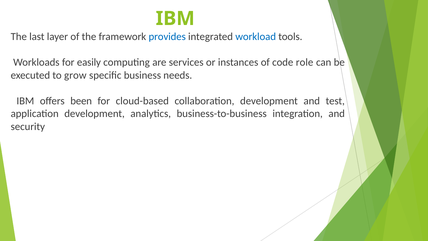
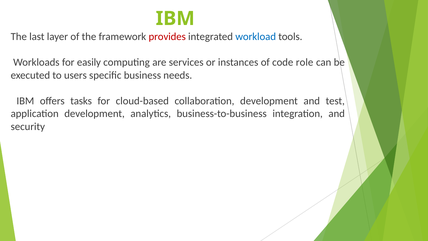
provides colour: blue -> red
grow: grow -> users
been: been -> tasks
